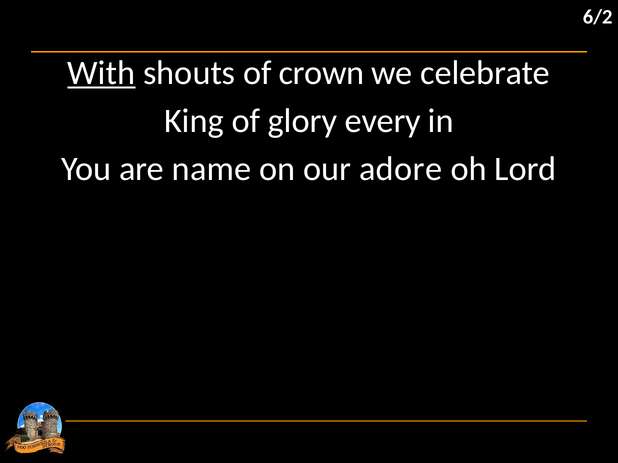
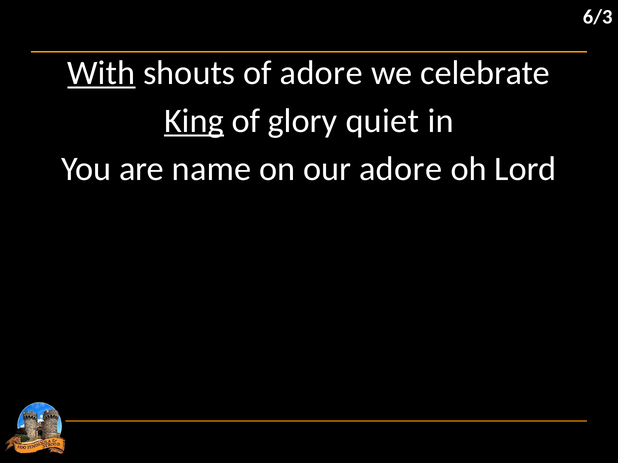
6/2: 6/2 -> 6/3
of crown: crown -> adore
King underline: none -> present
every: every -> quiet
